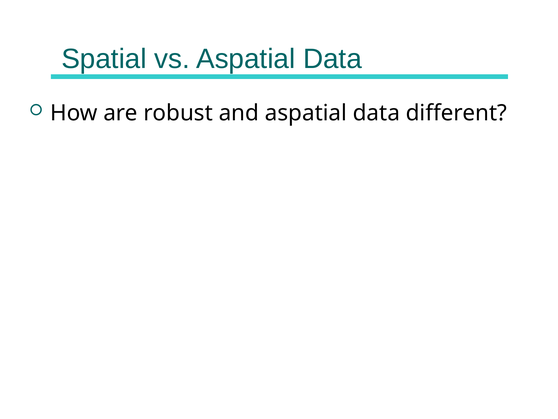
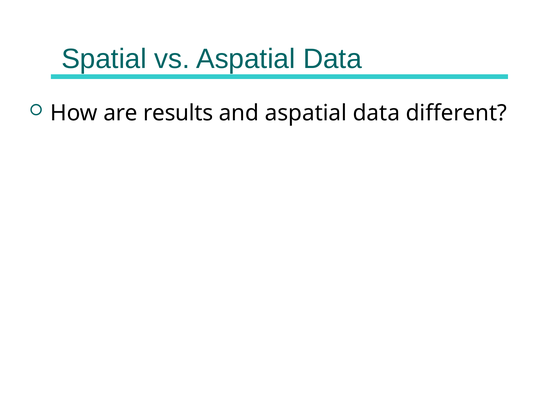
robust: robust -> results
